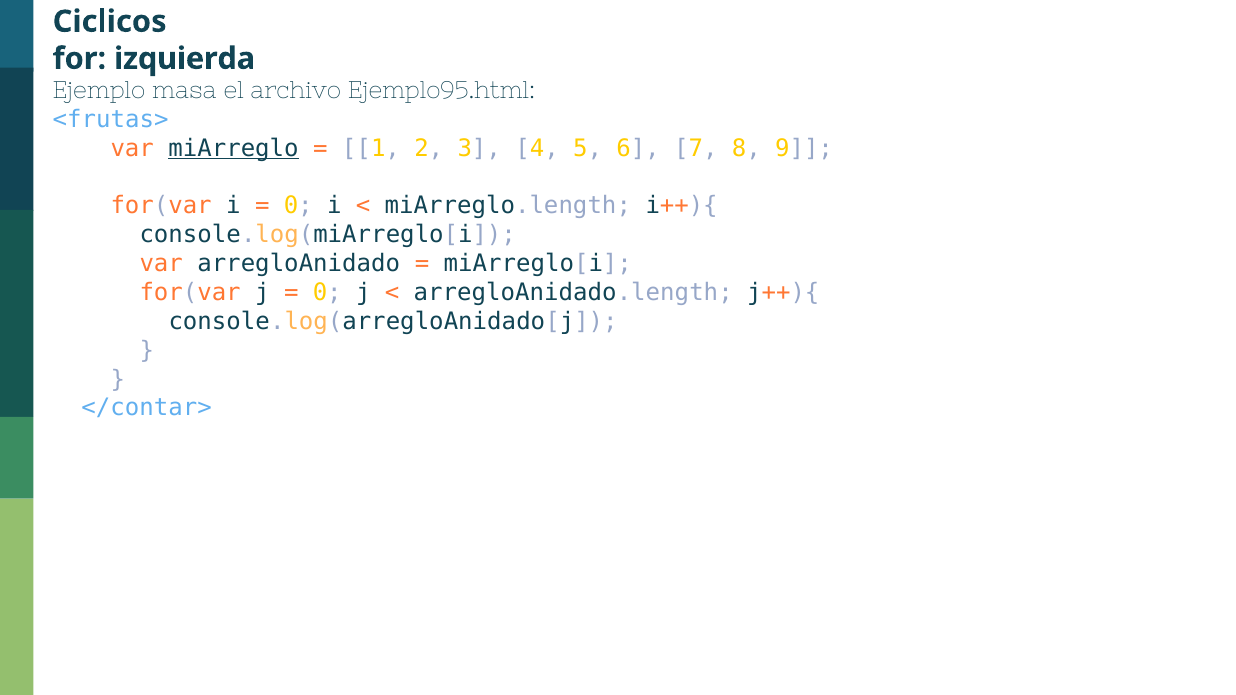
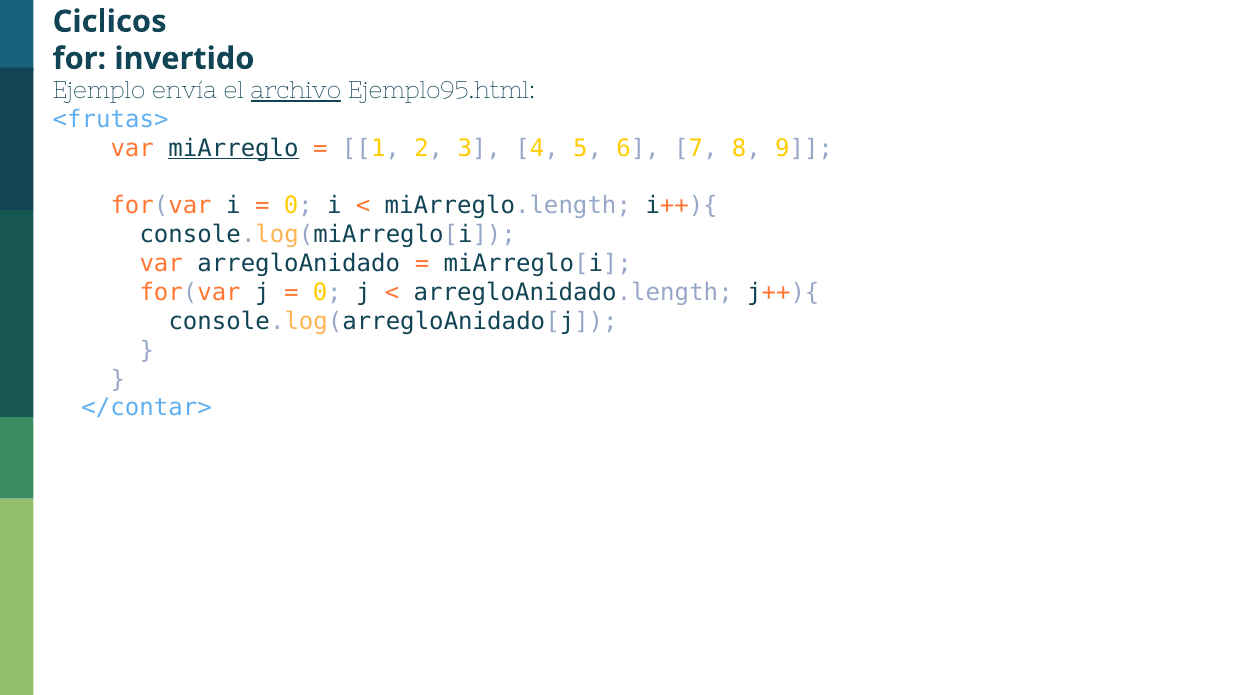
izquierda: izquierda -> invertido
masa: masa -> envía
archivo underline: none -> present
